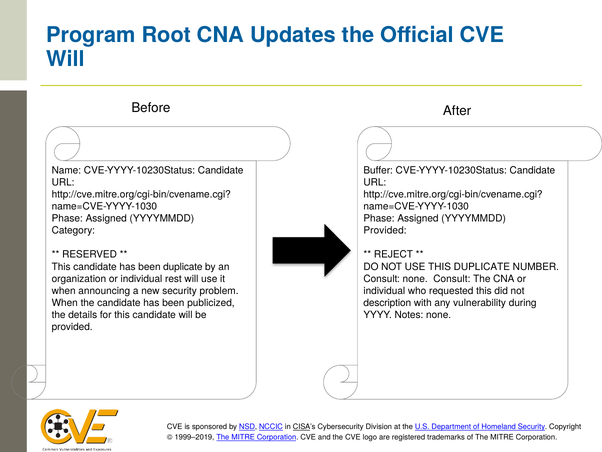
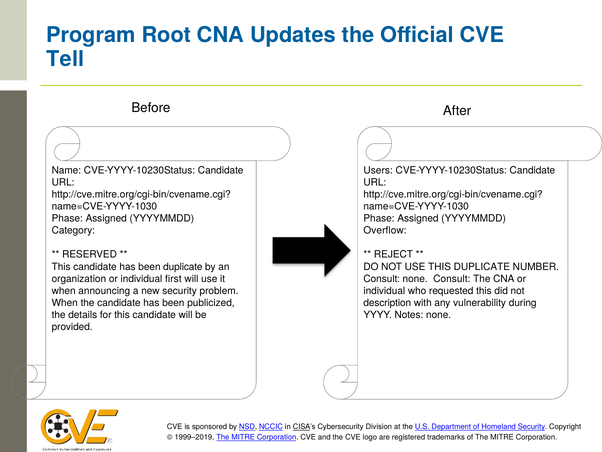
Will at (65, 59): Will -> Tell
Buffer: Buffer -> Users
Provided at (385, 230): Provided -> Overflow
rest: rest -> first
